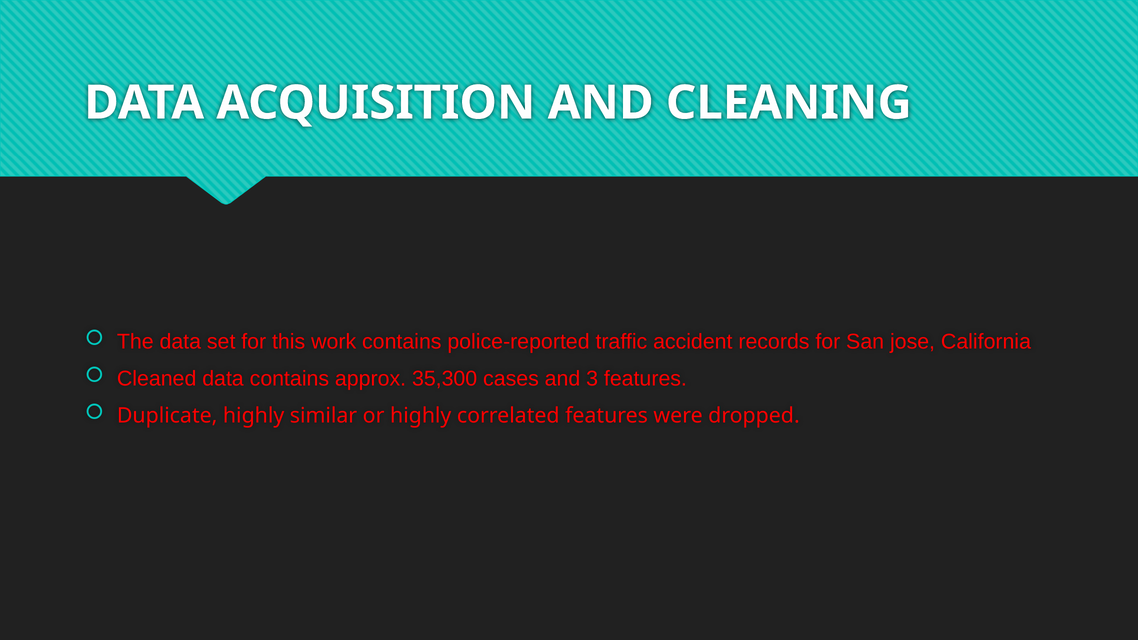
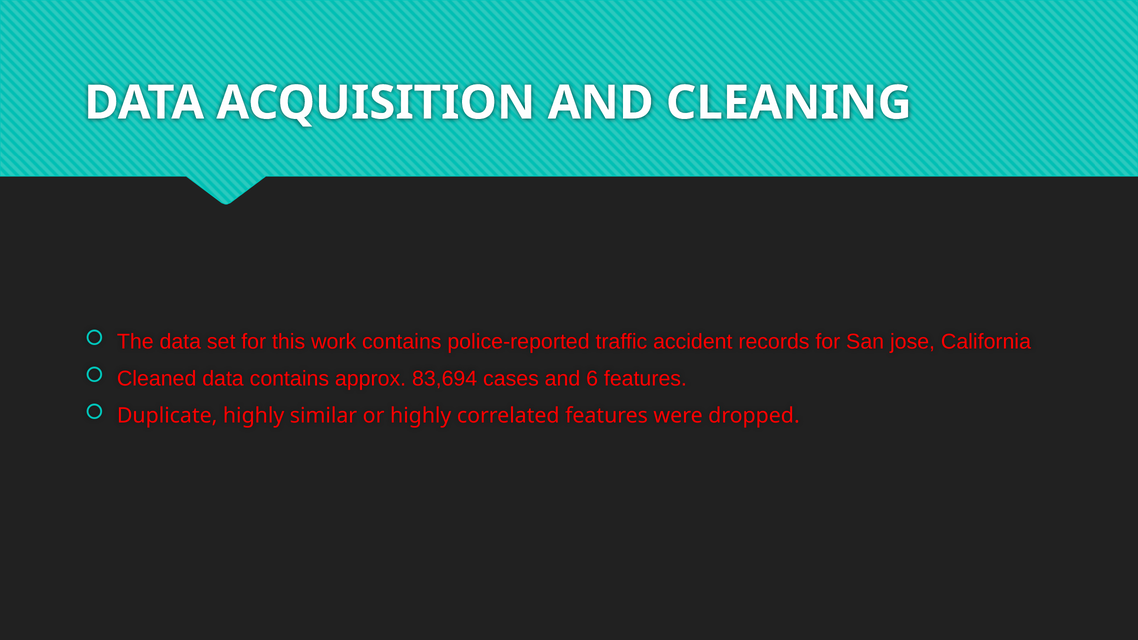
35,300: 35,300 -> 83,694
3: 3 -> 6
